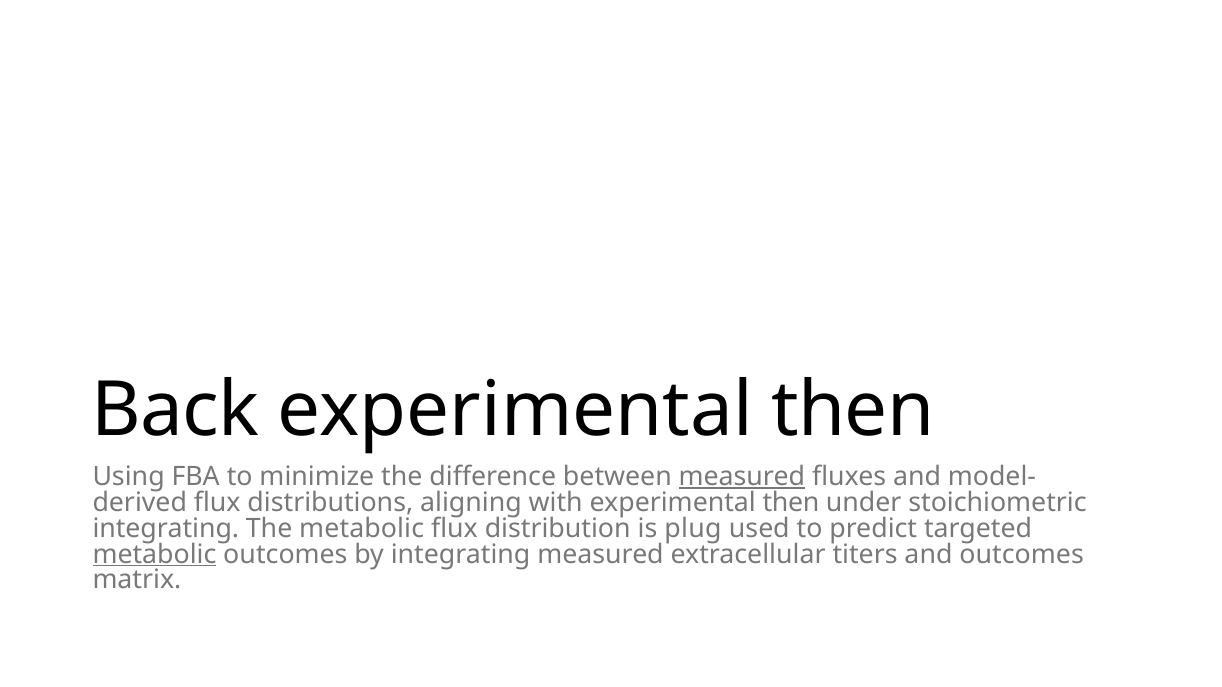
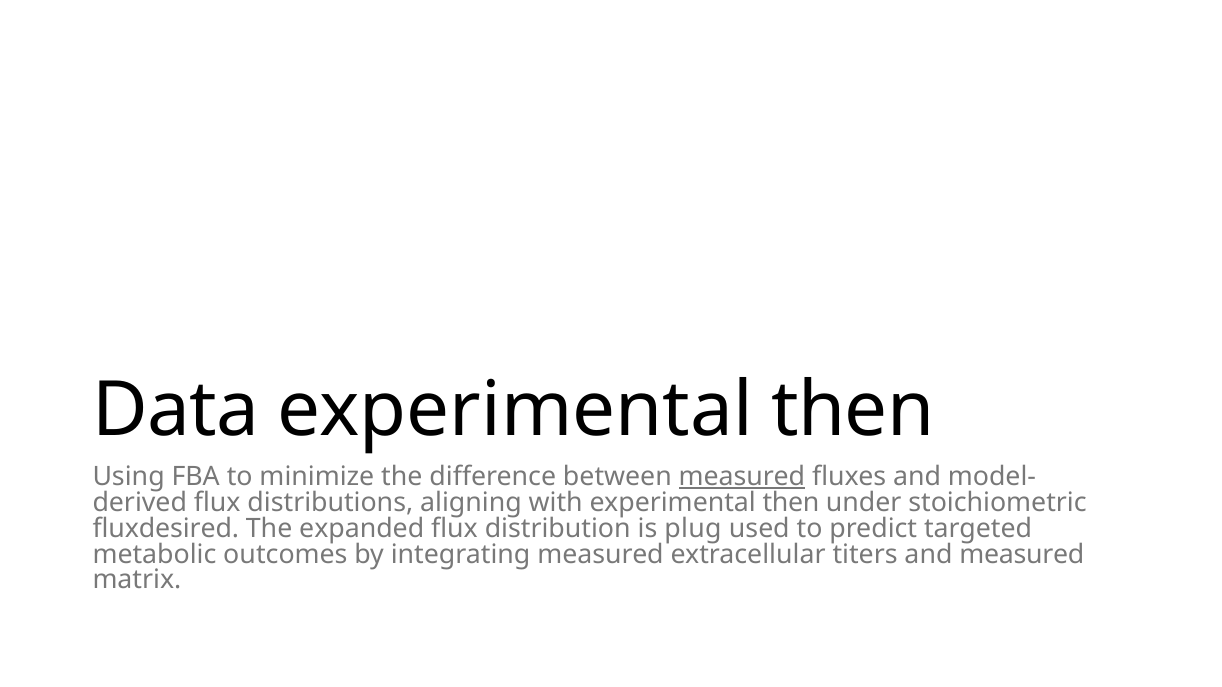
Back: Back -> Data
integrating at (166, 529): integrating -> fluxdesired
The metabolic: metabolic -> expanded
metabolic at (154, 554) underline: present -> none
and outcomes: outcomes -> measured
